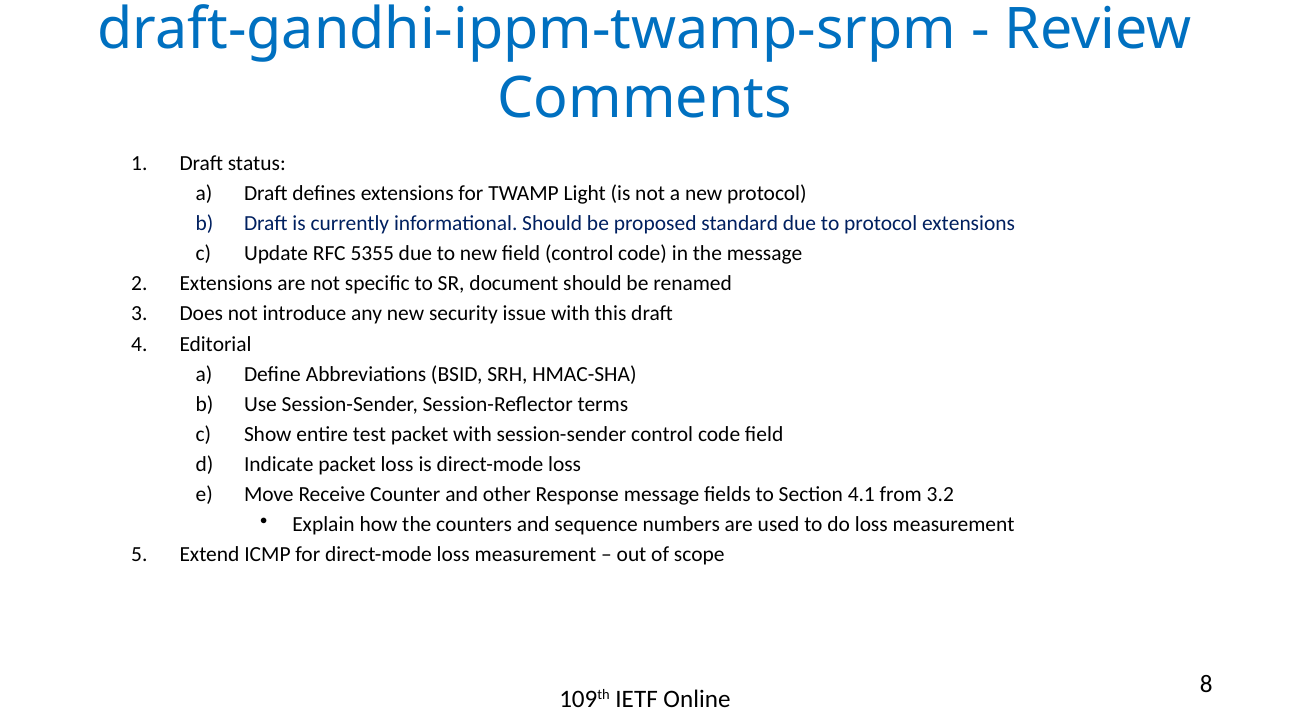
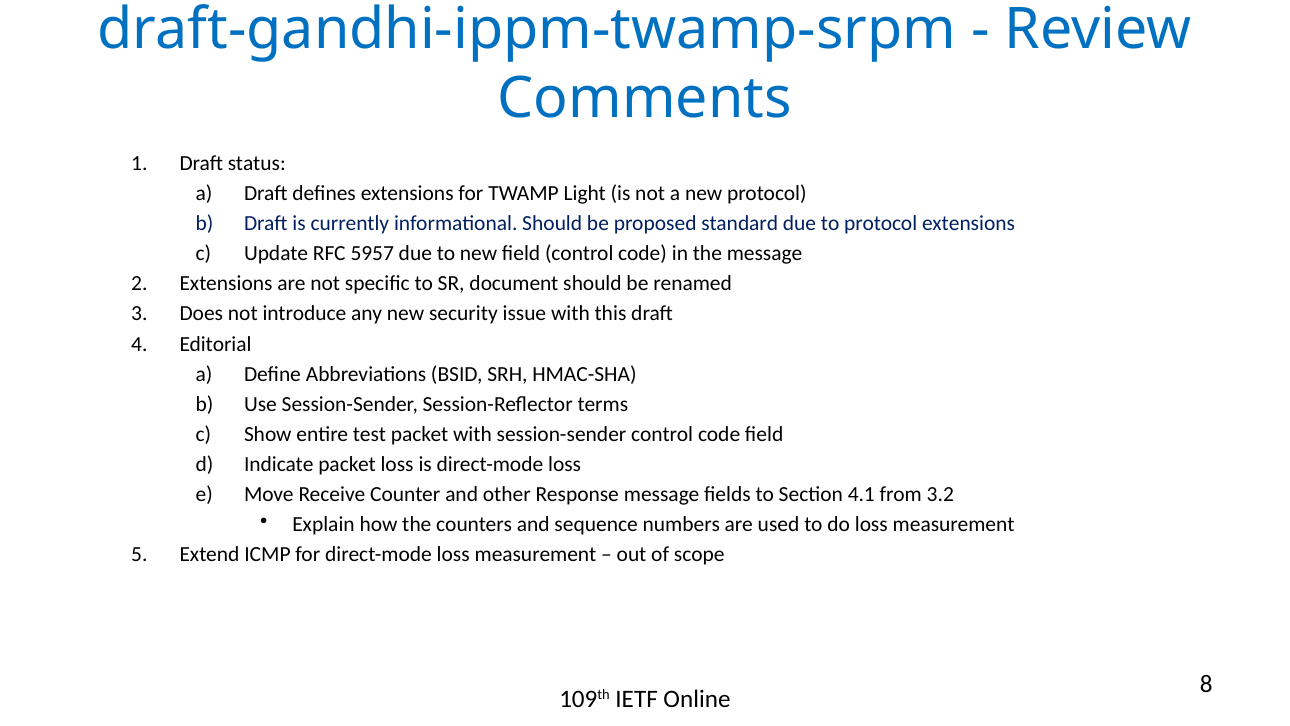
5355: 5355 -> 5957
